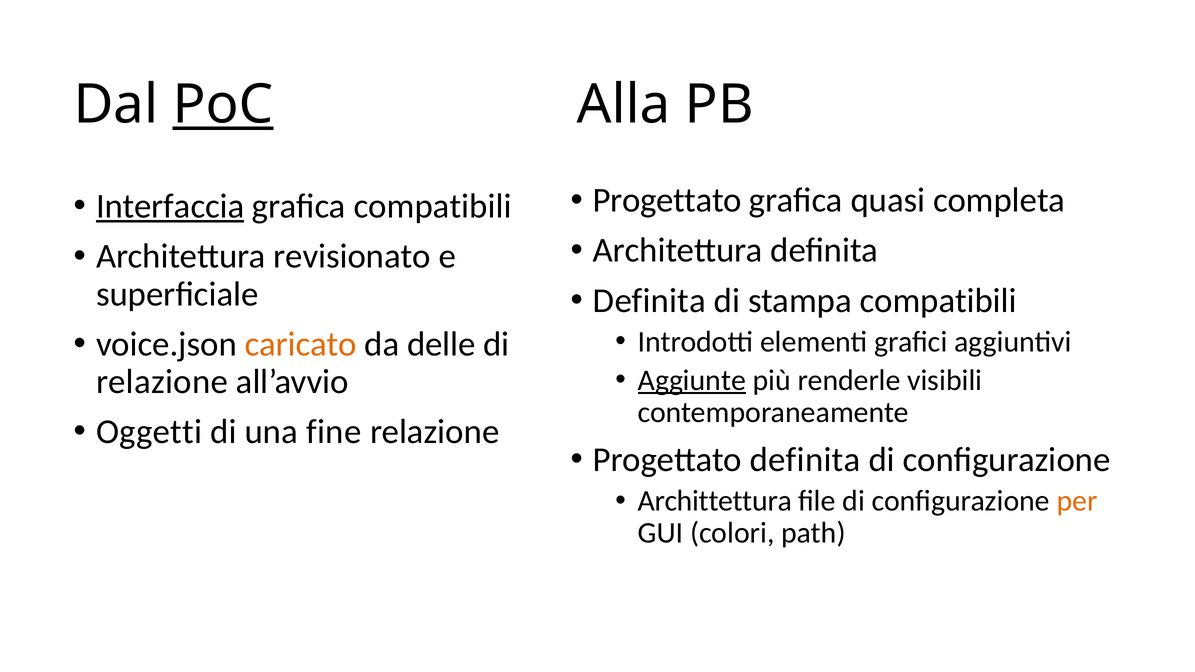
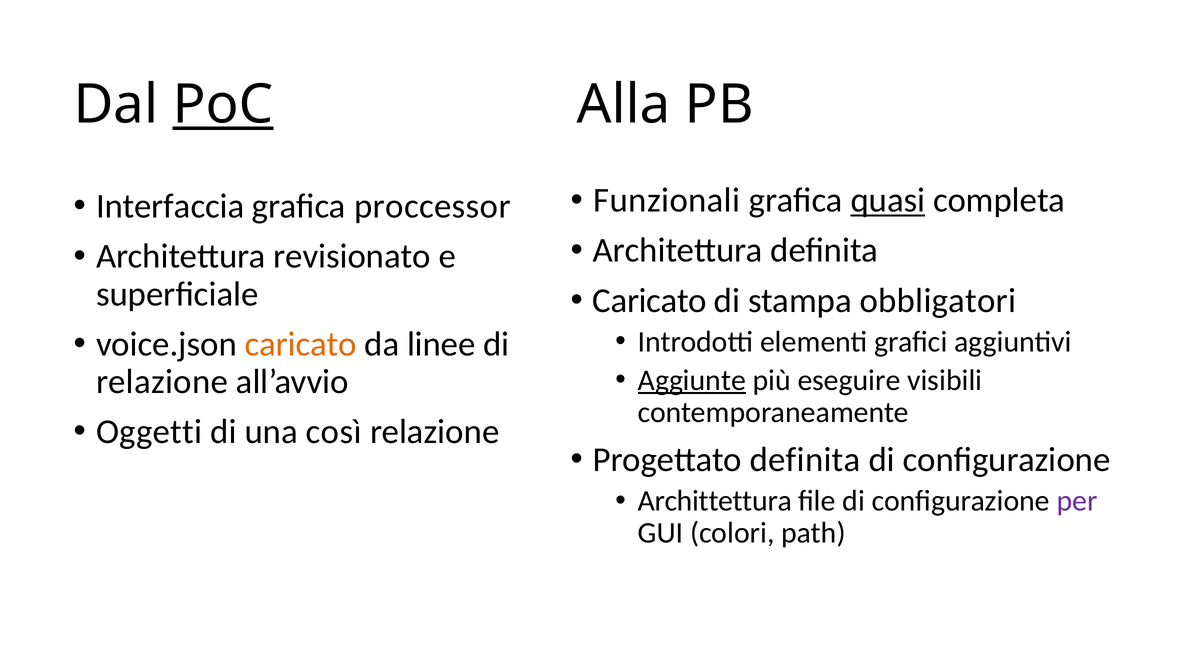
Progettato at (667, 201): Progettato -> Funzionali
quasi underline: none -> present
Interfaccia underline: present -> none
grafica compatibili: compatibili -> proccessor
Definita at (649, 301): Definita -> Caricato
stampa compatibili: compatibili -> obbligatori
delle: delle -> linee
renderle: renderle -> eseguire
fine: fine -> così
per colour: orange -> purple
